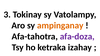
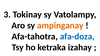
afa-doza colour: purple -> blue
